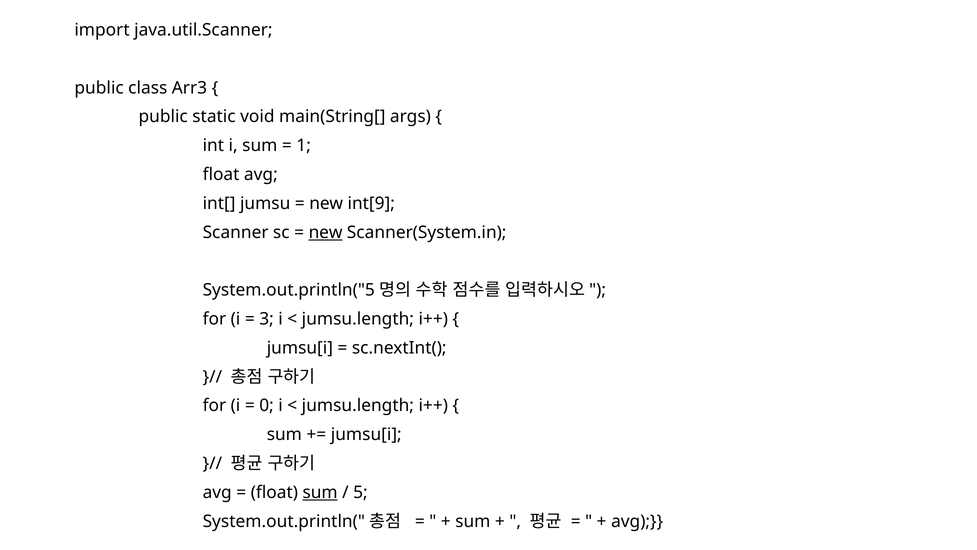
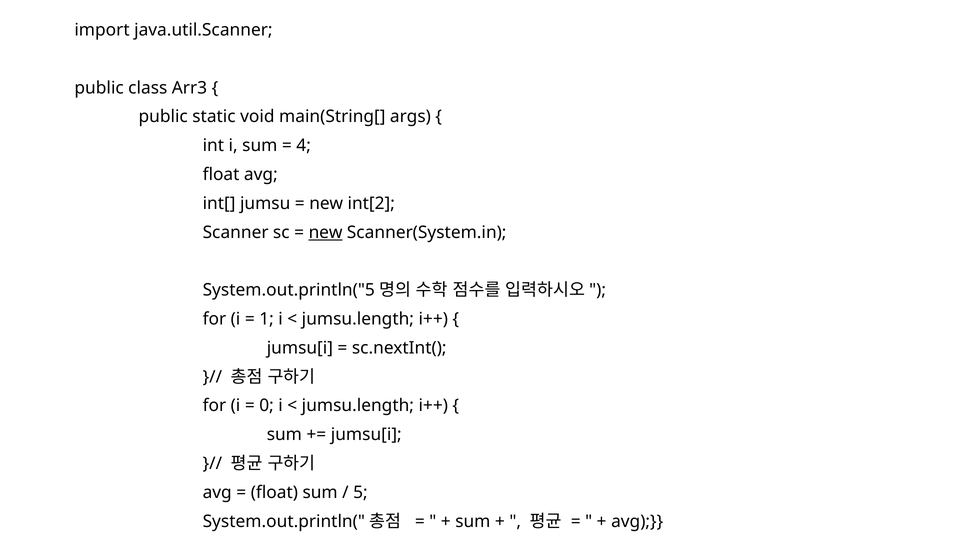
1: 1 -> 4
int[9: int[9 -> int[2
3: 3 -> 1
sum at (320, 492) underline: present -> none
